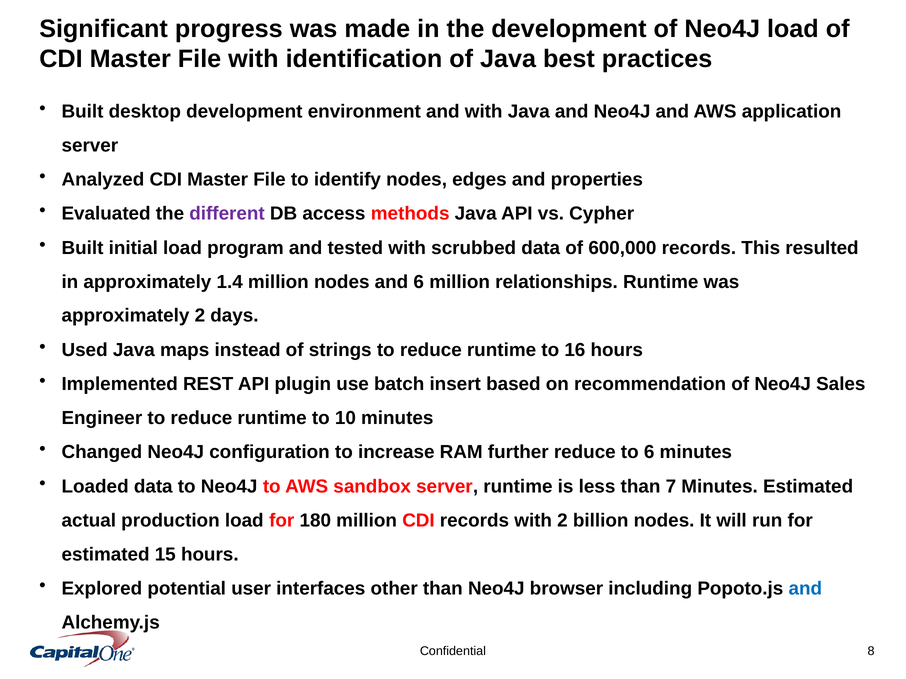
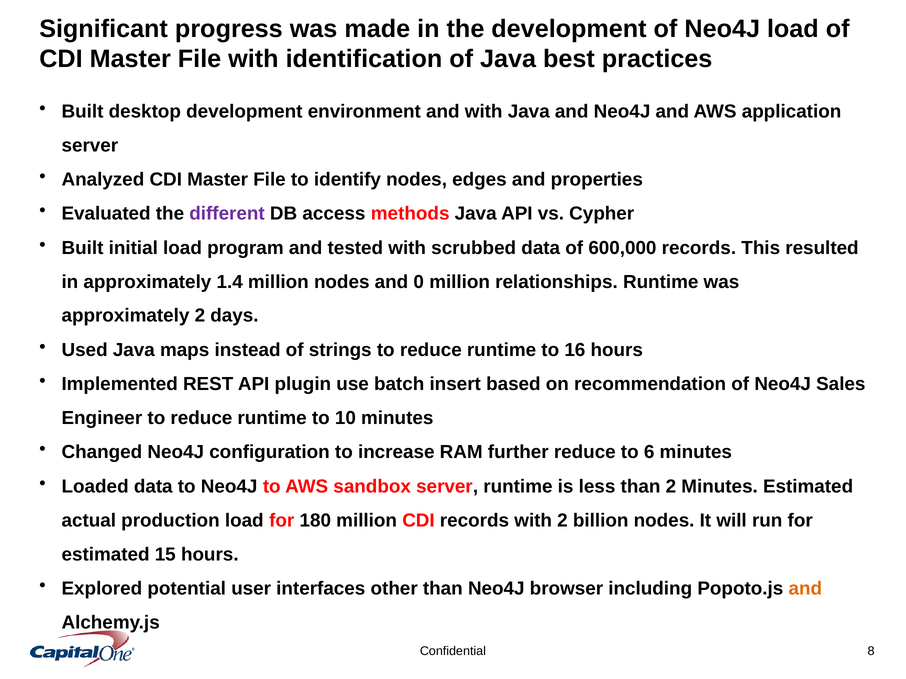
and 6: 6 -> 0
than 7: 7 -> 2
and at (805, 589) colour: blue -> orange
